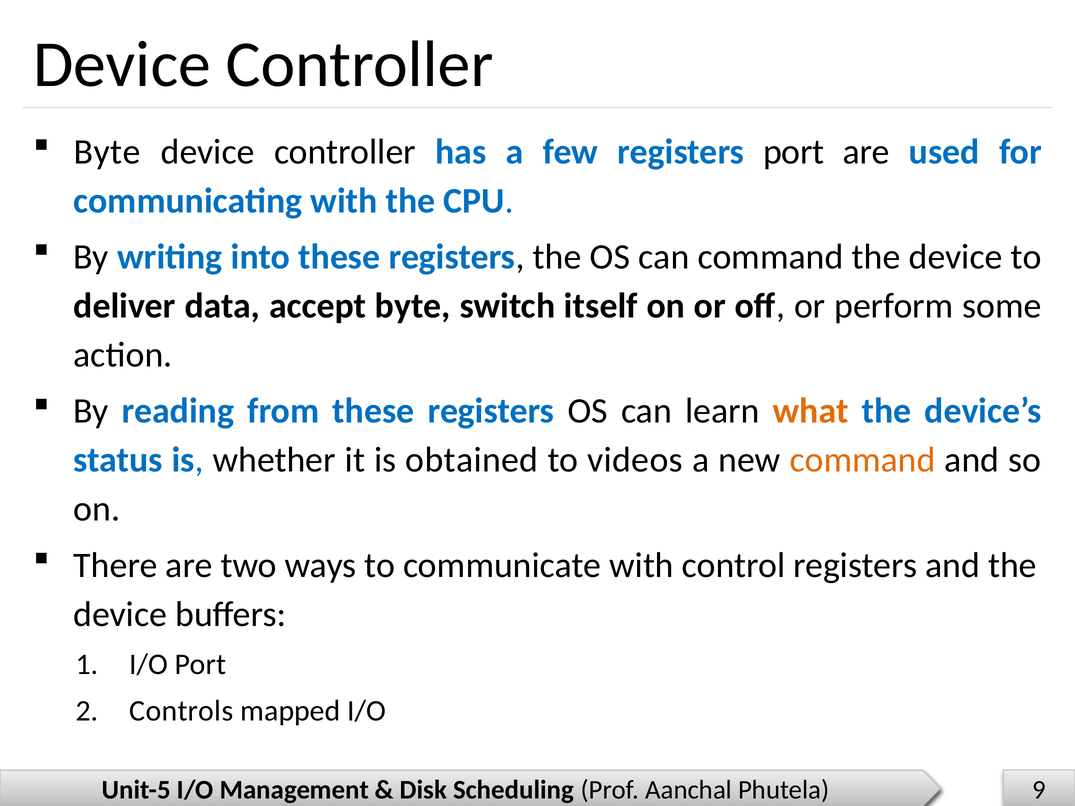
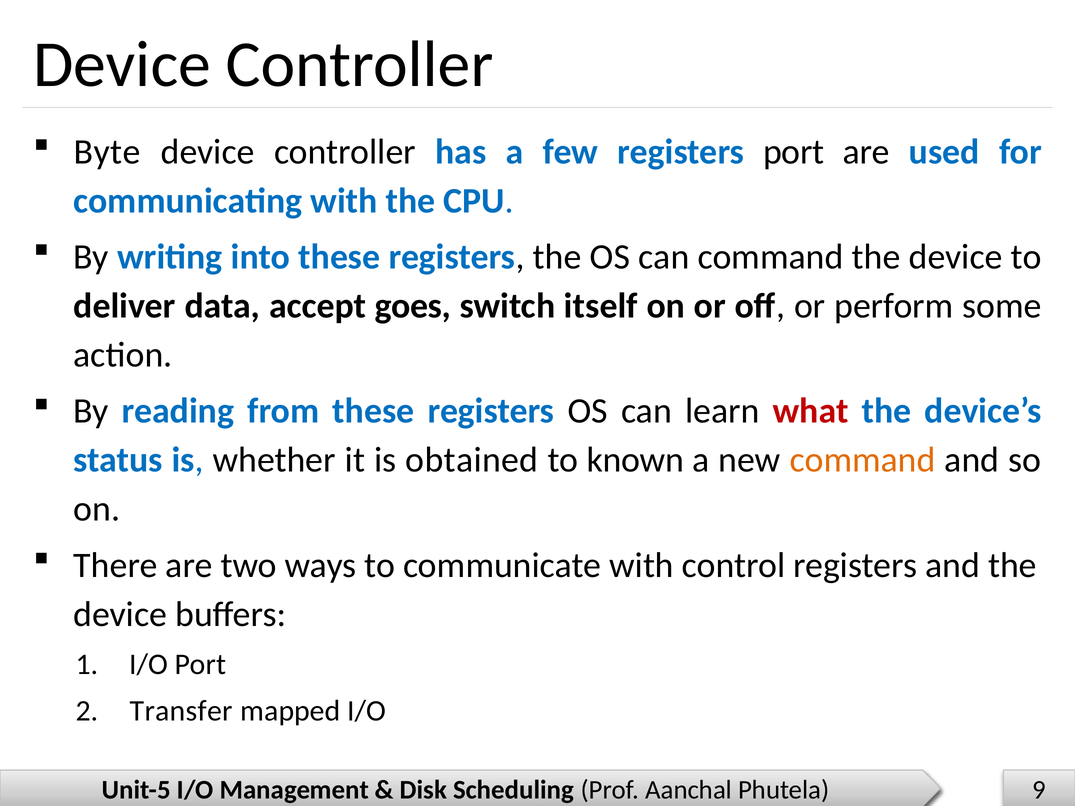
accept byte: byte -> goes
what colour: orange -> red
videos: videos -> known
Controls: Controls -> Transfer
